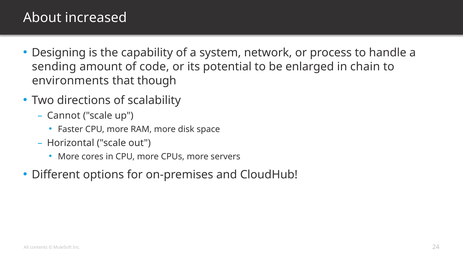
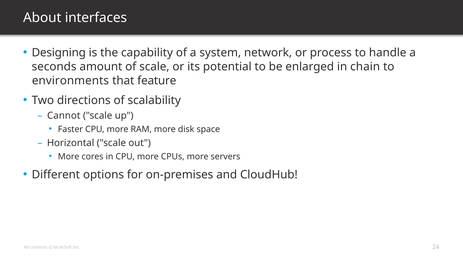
increased: increased -> interfaces
sending: sending -> seconds
of code: code -> scale
though: though -> feature
